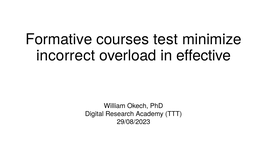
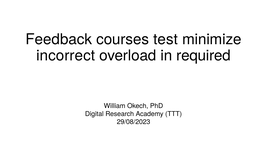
Formative: Formative -> Feedback
effective: effective -> required
